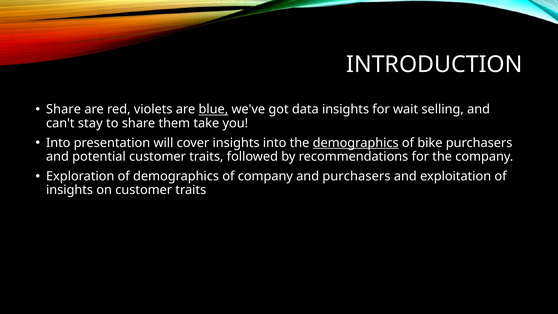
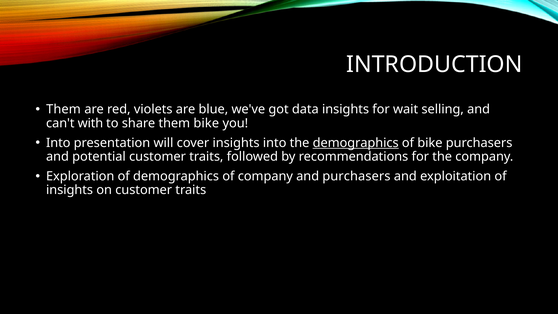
Share at (64, 109): Share -> Them
blue underline: present -> none
stay: stay -> with
them take: take -> bike
